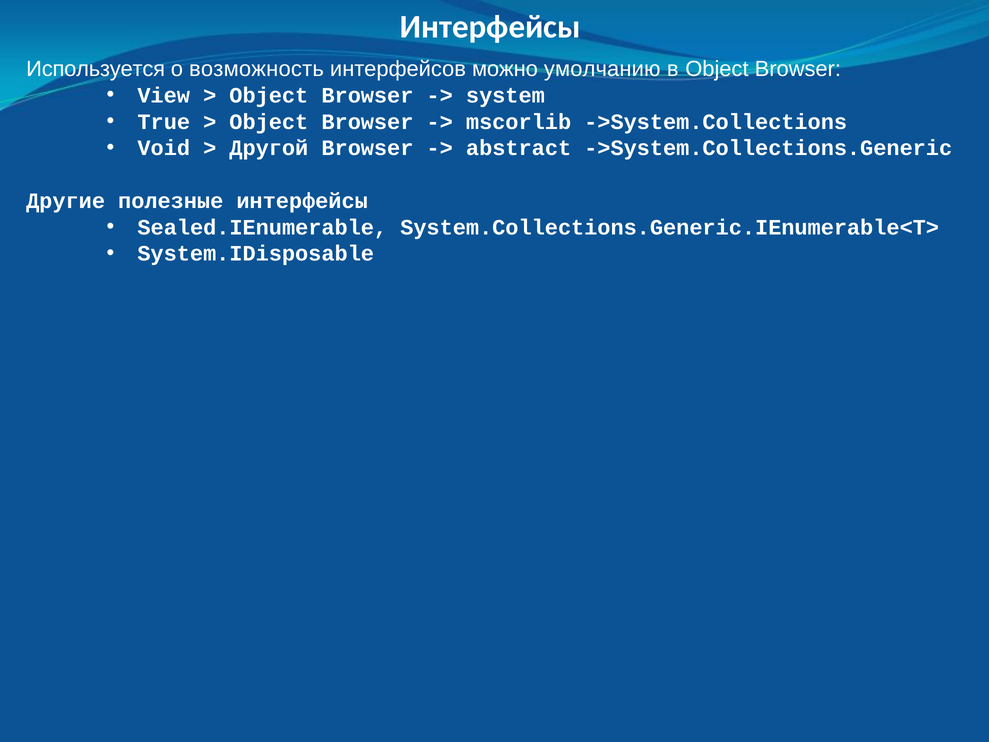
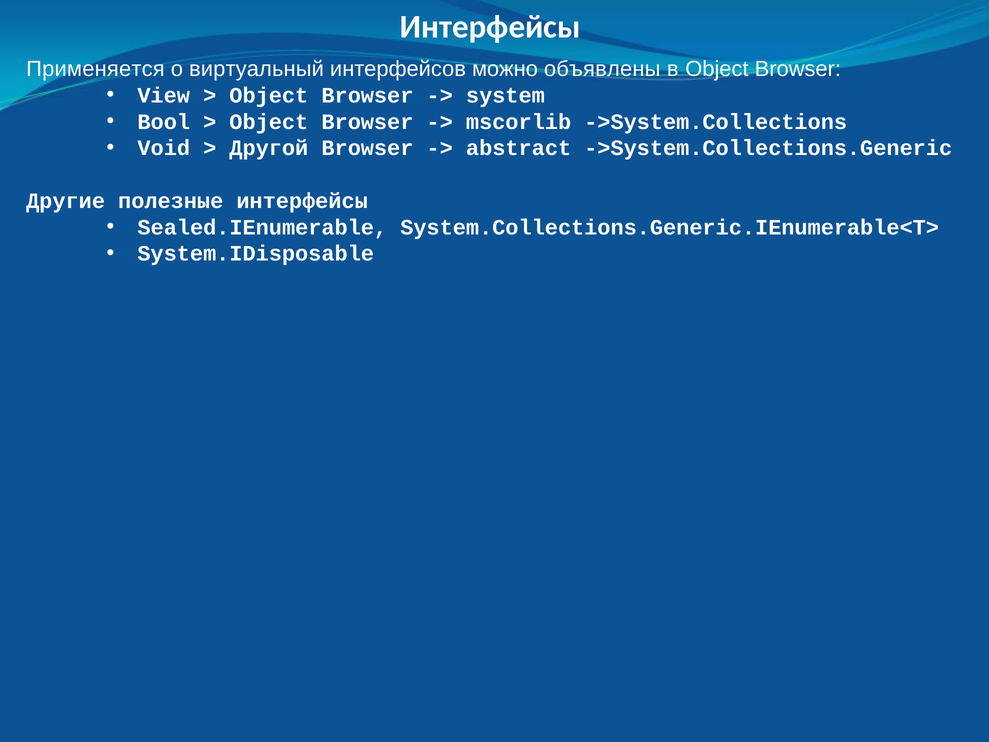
Используется: Используется -> Применяется
возможность: возможность -> виртуальный
умолчанию: умолчанию -> объявлены
True: True -> Bool
